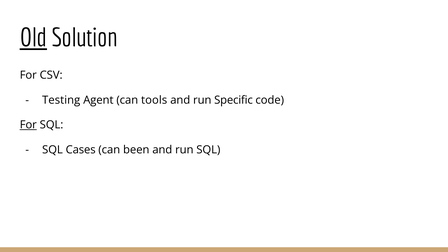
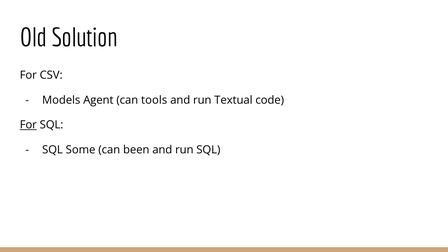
Old underline: present -> none
Testing: Testing -> Models
Specific: Specific -> Textual
Cases: Cases -> Some
